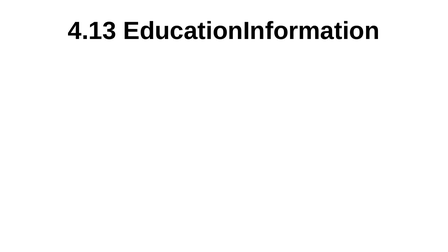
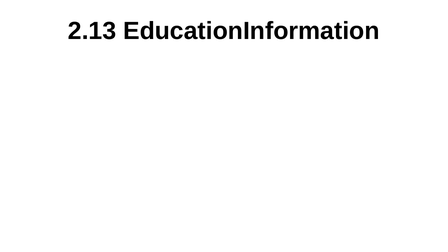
4.13: 4.13 -> 2.13
